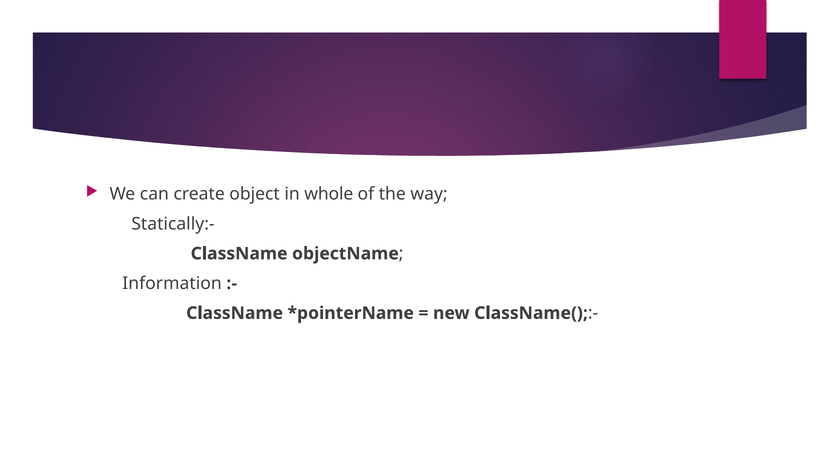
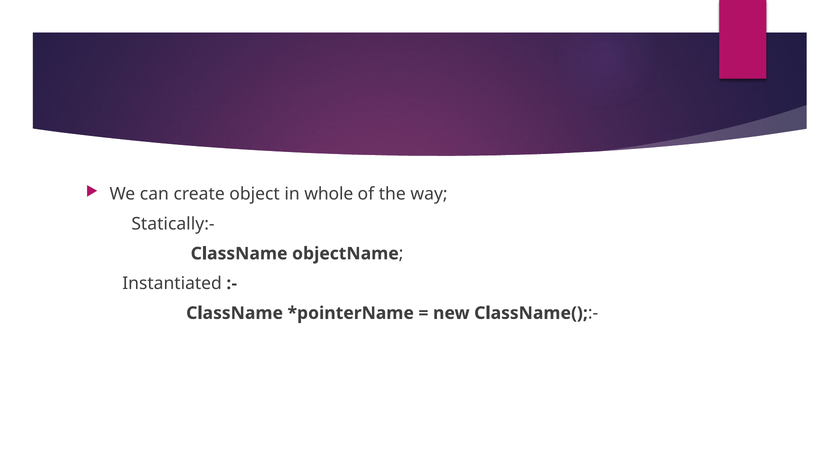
Information: Information -> Instantiated
